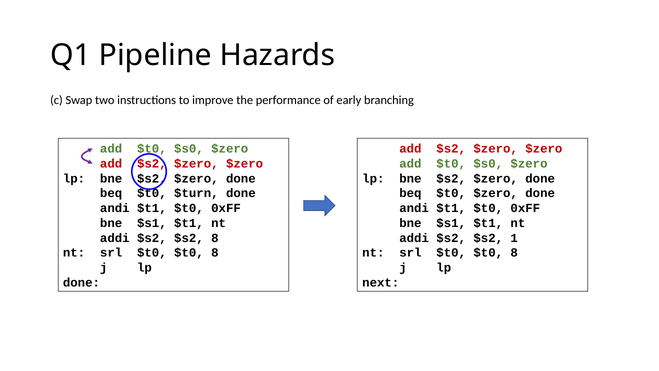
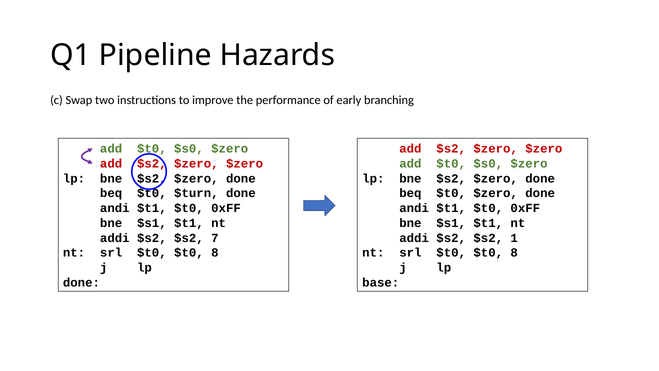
$s2 8: 8 -> 7
next: next -> base
